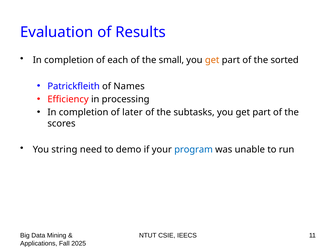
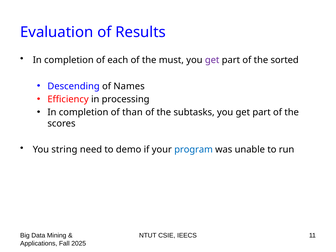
small: small -> must
get at (212, 60) colour: orange -> purple
Patrickfleith: Patrickfleith -> Descending
later: later -> than
